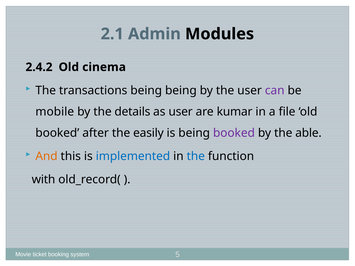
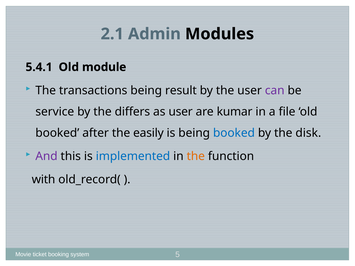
2.4.2: 2.4.2 -> 5.4.1
cinema: cinema -> module
being being: being -> result
mobile: mobile -> service
details: details -> differs
booked at (234, 133) colour: purple -> blue
able: able -> disk
And colour: orange -> purple
the at (196, 156) colour: blue -> orange
